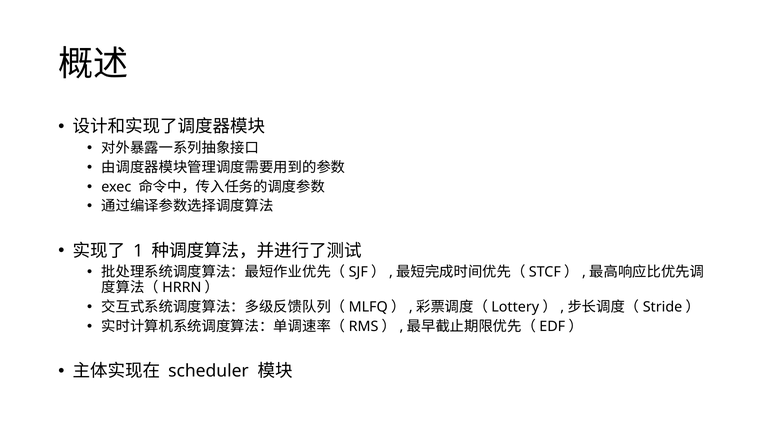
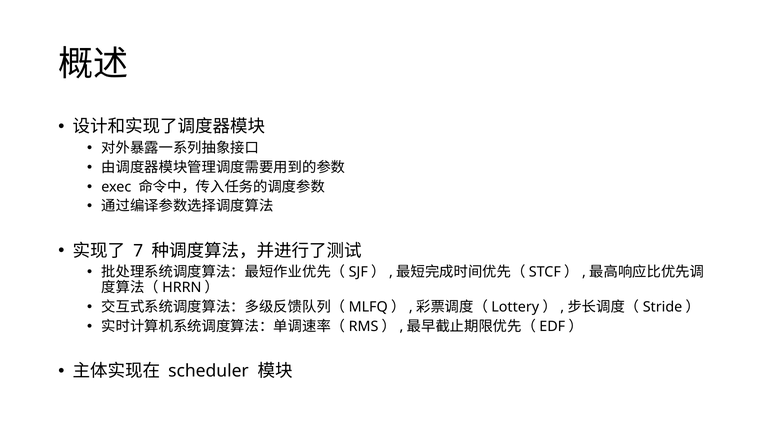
1: 1 -> 7
